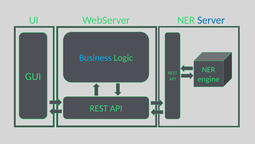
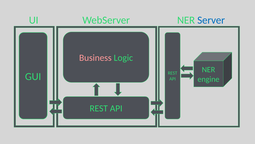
Business colour: light blue -> pink
